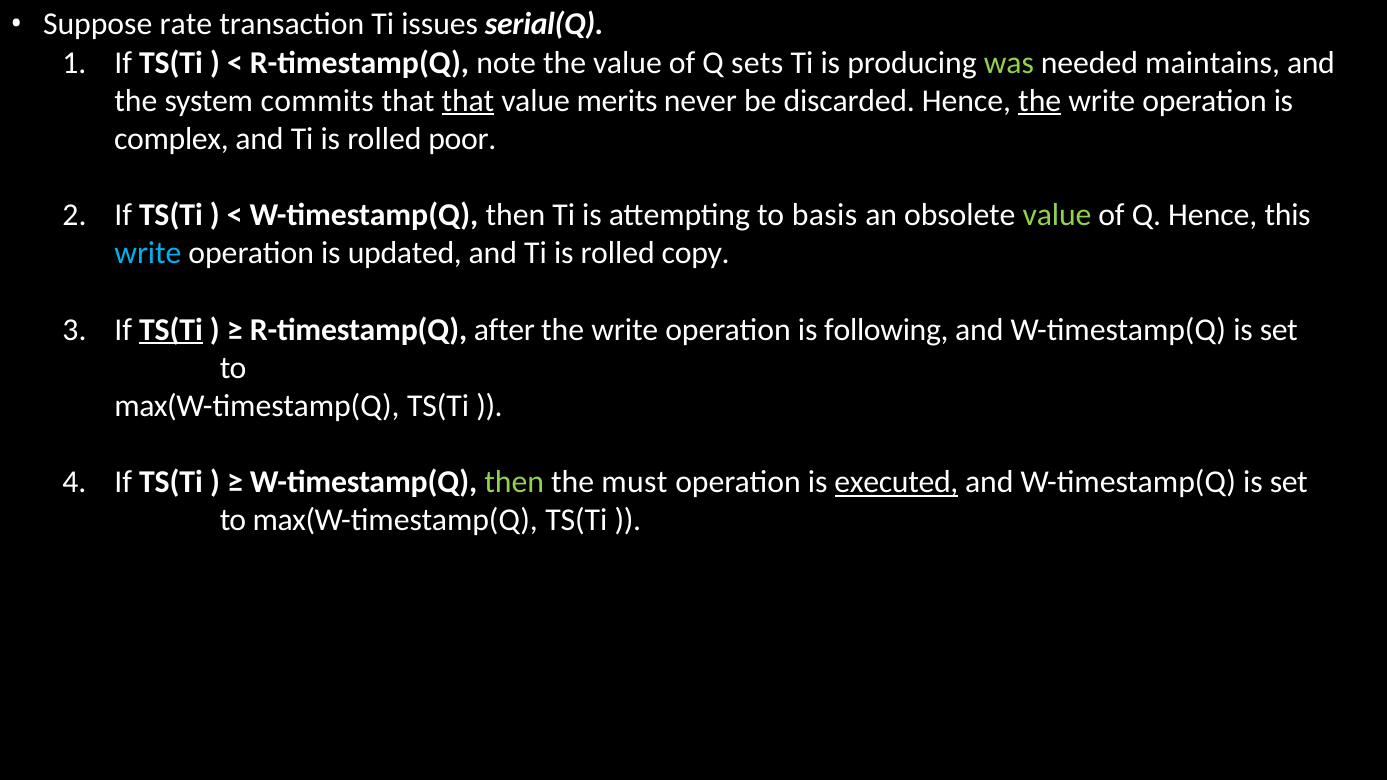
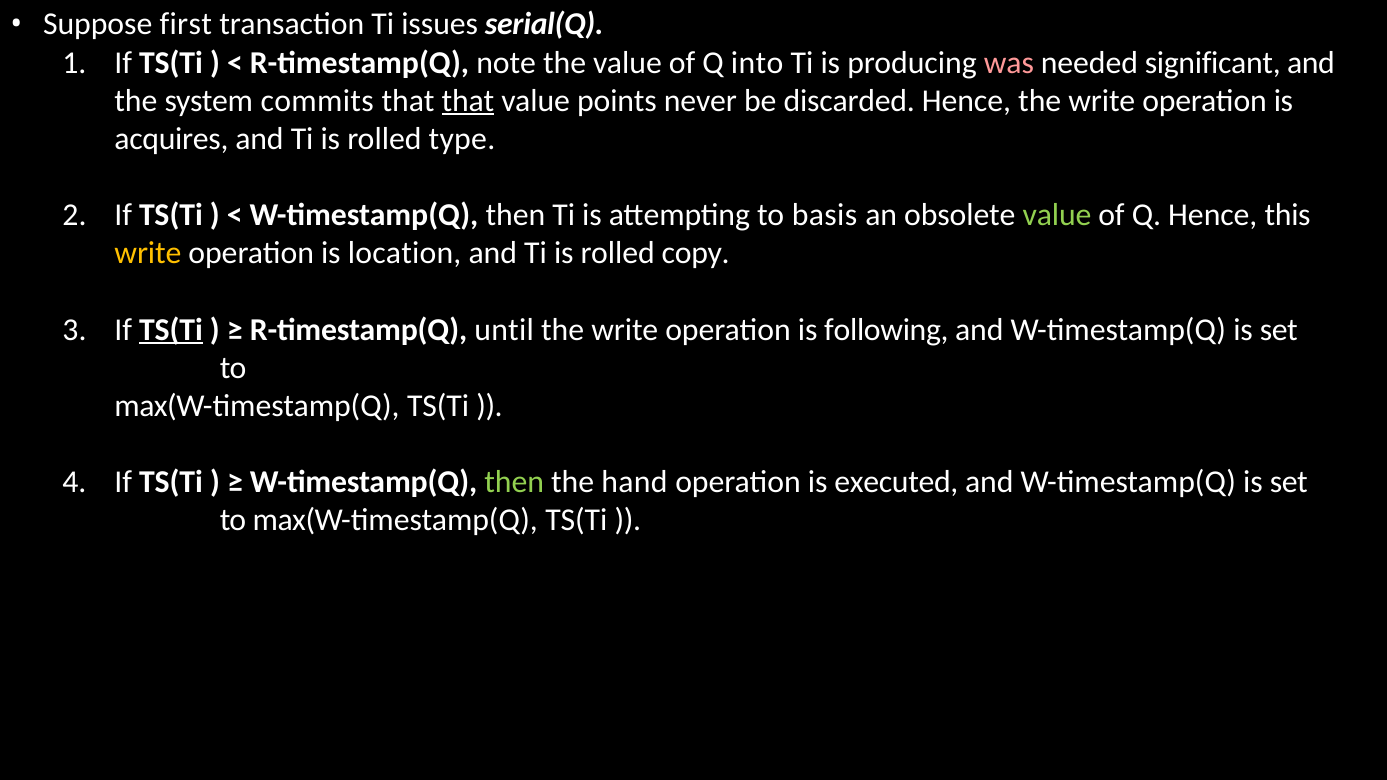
rate: rate -> first
sets: sets -> into
was colour: light green -> pink
maintains: maintains -> significant
merits: merits -> points
the at (1040, 101) underline: present -> none
complex: complex -> acquires
poor: poor -> type
write at (148, 253) colour: light blue -> yellow
updated: updated -> location
after: after -> until
must: must -> hand
executed underline: present -> none
